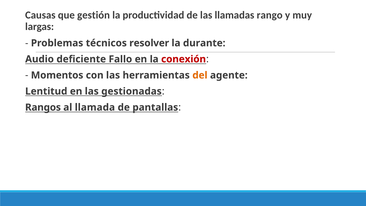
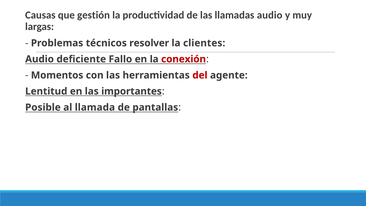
llamadas rango: rango -> audio
durante: durante -> clientes
del colour: orange -> red
gestionadas: gestionadas -> importantes
Rangos: Rangos -> Posible
